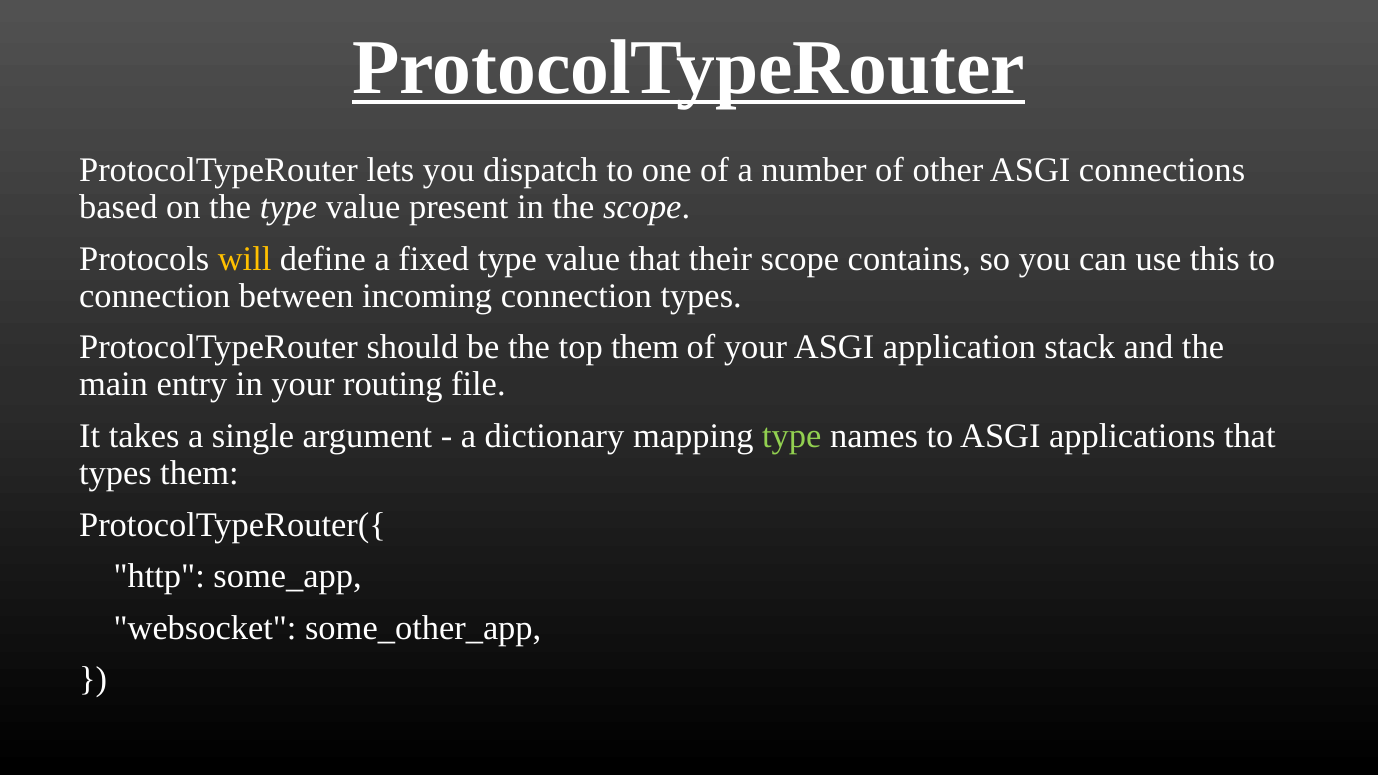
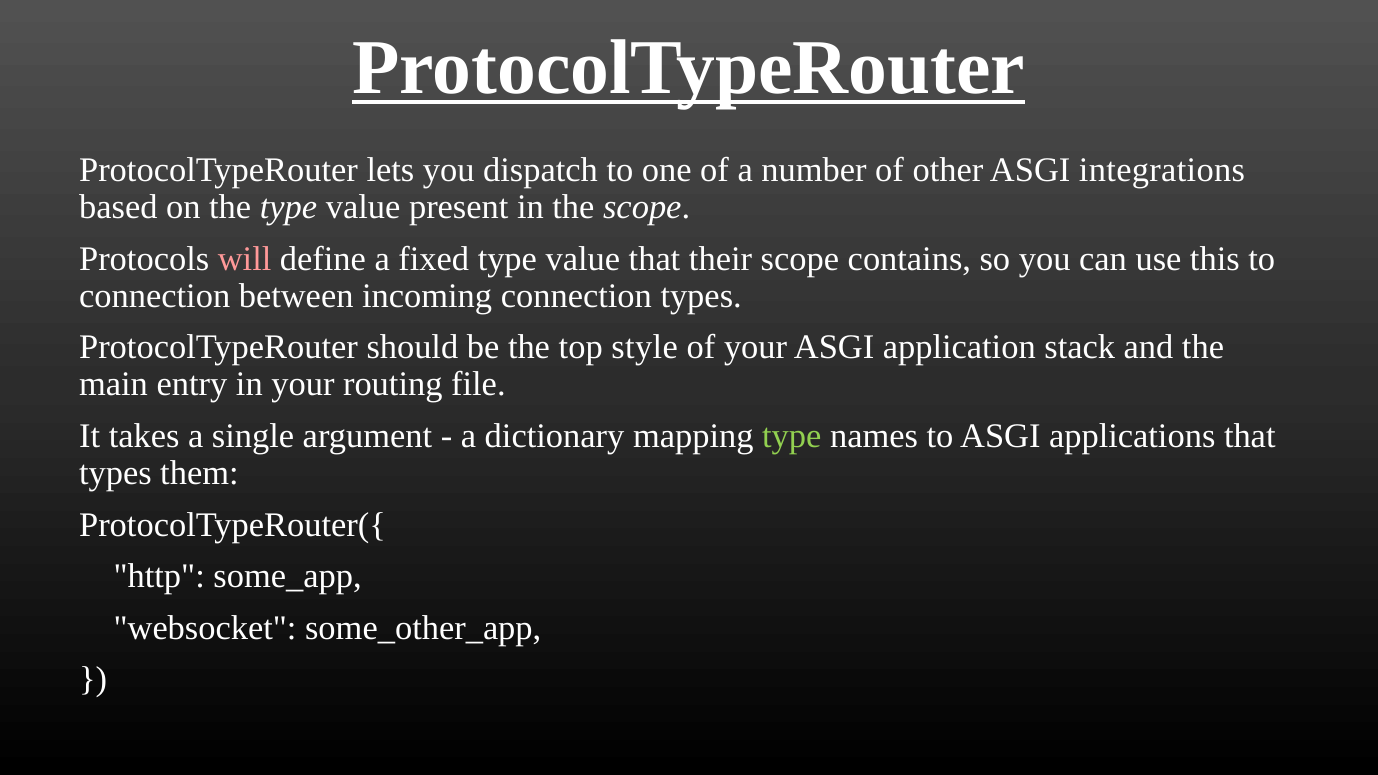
connections: connections -> integrations
will colour: yellow -> pink
top them: them -> style
